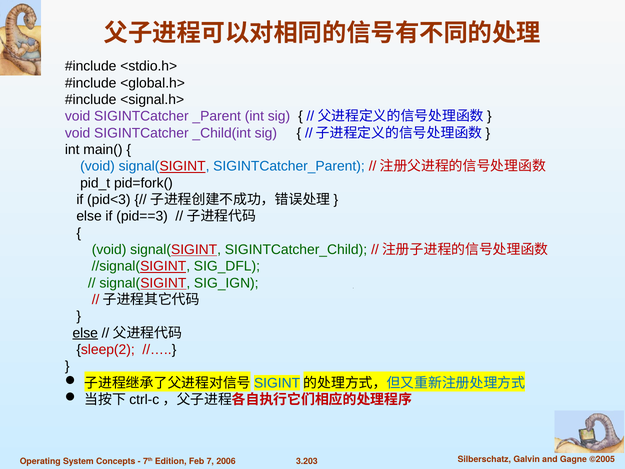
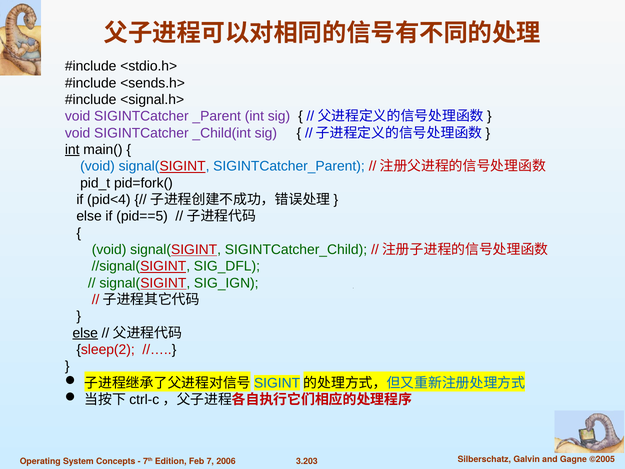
<global.h>: <global.h> -> <sends.h>
int at (72, 150) underline: none -> present
pid<3: pid<3 -> pid<4
pid==3: pid==3 -> pid==5
